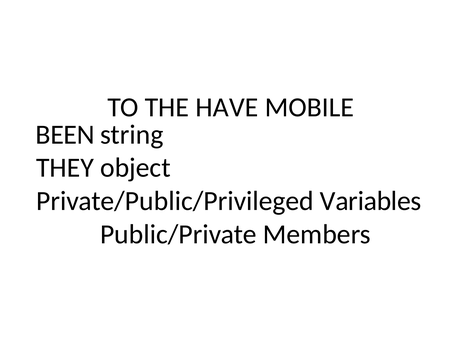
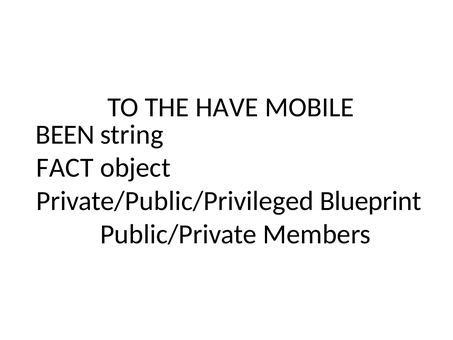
THEY: THEY -> FACT
Variables: Variables -> Blueprint
